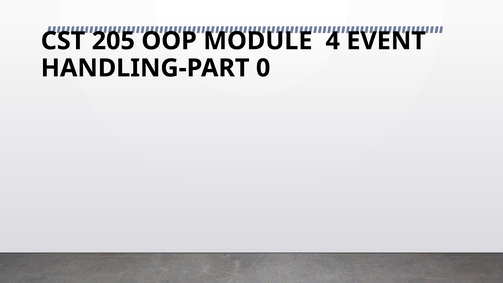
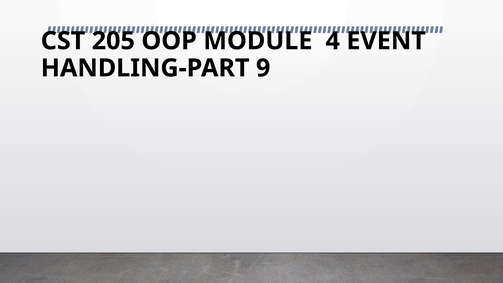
0: 0 -> 9
